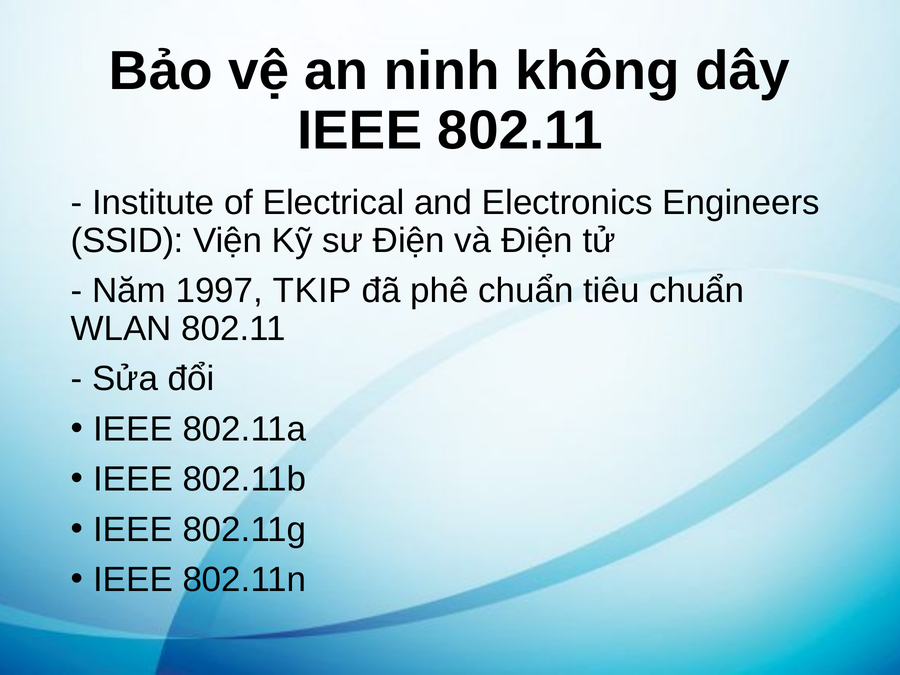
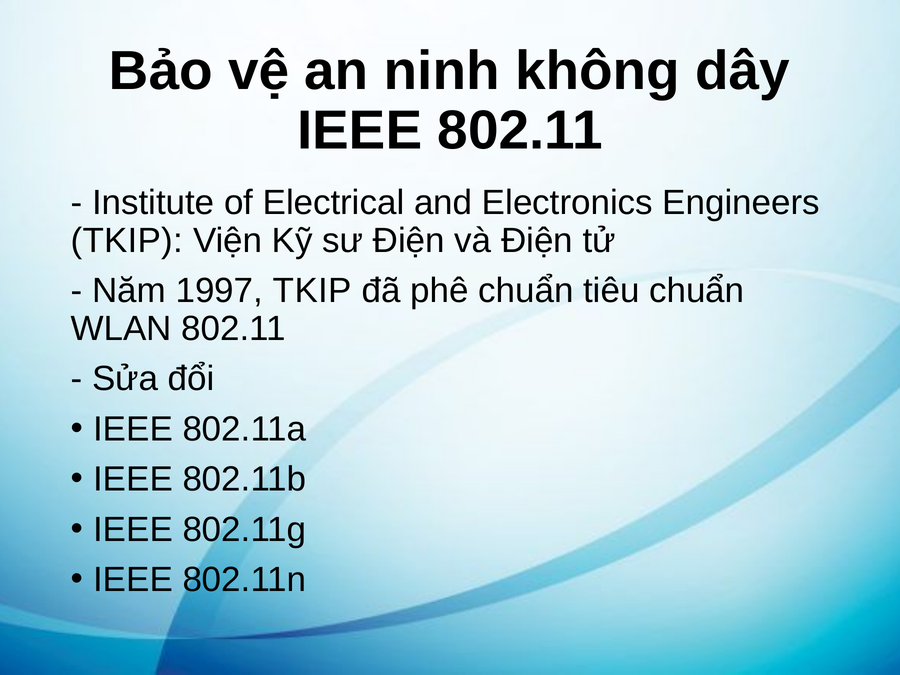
SSID at (127, 241): SSID -> TKIP
